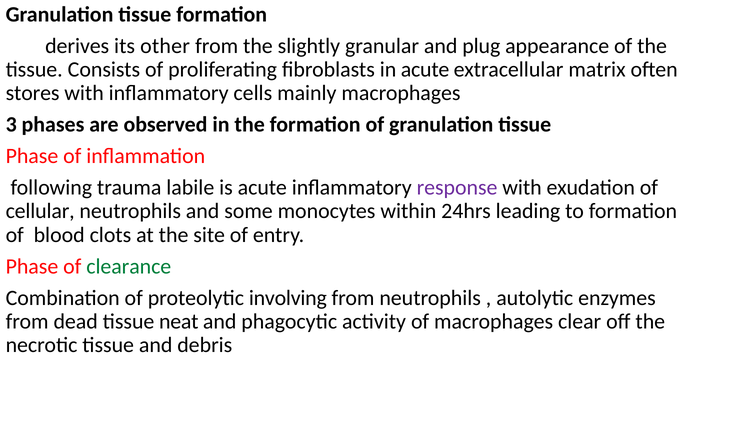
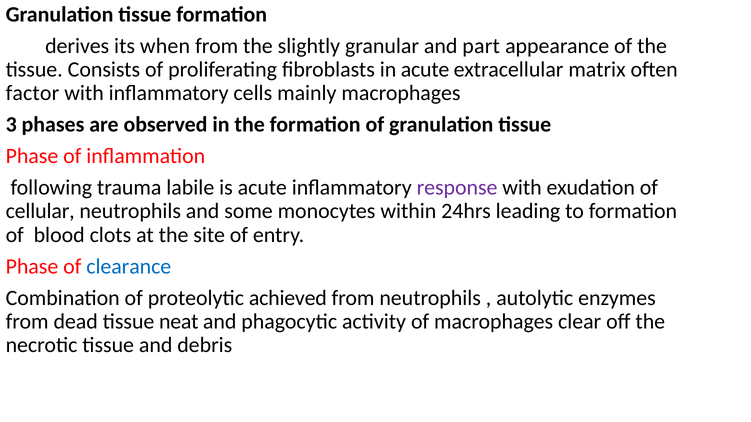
other: other -> when
plug: plug -> part
stores: stores -> factor
clearance colour: green -> blue
involving: involving -> achieved
